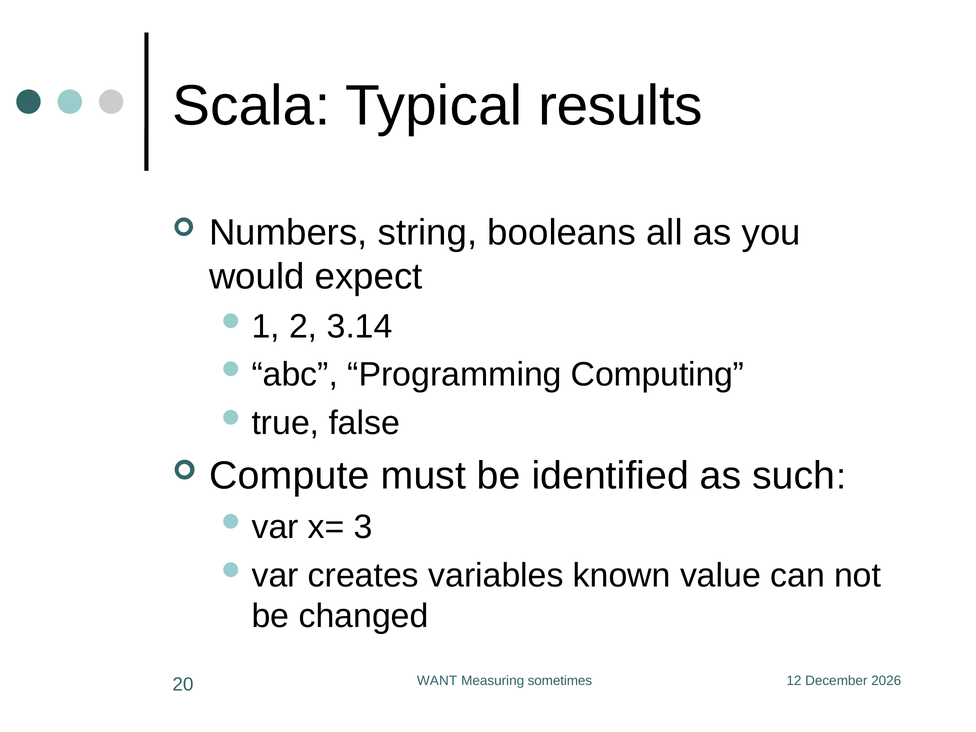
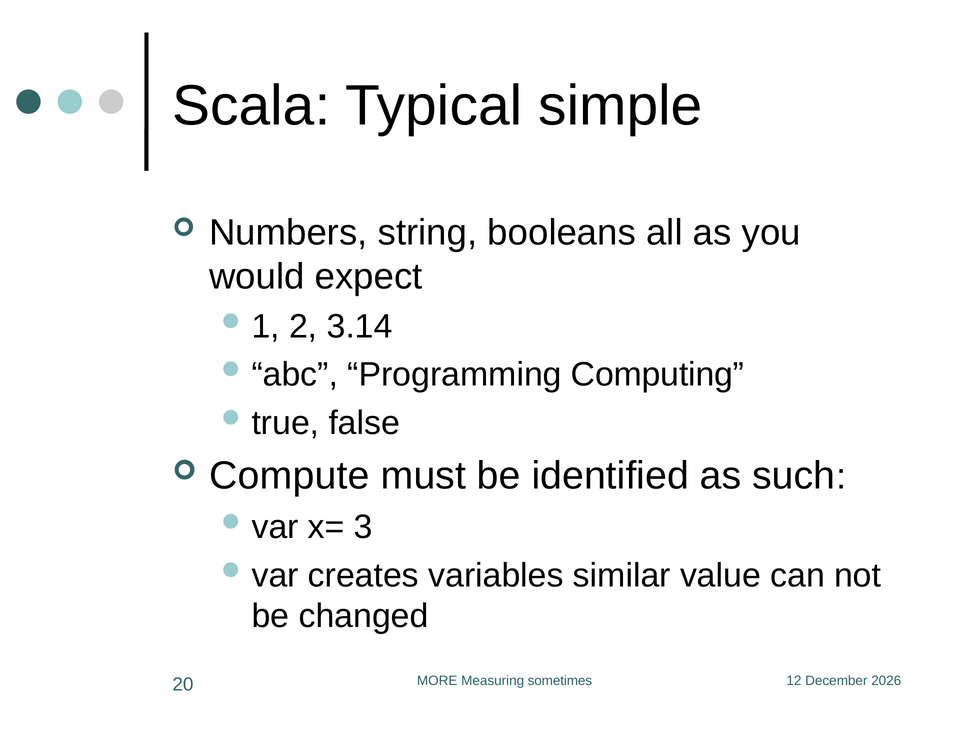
results: results -> simple
known: known -> similar
WANT: WANT -> MORE
